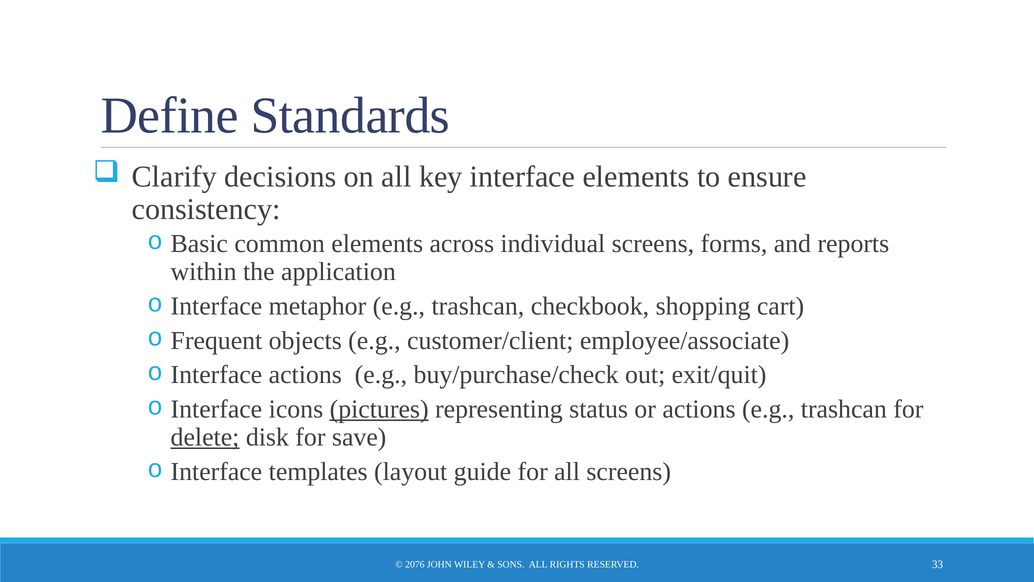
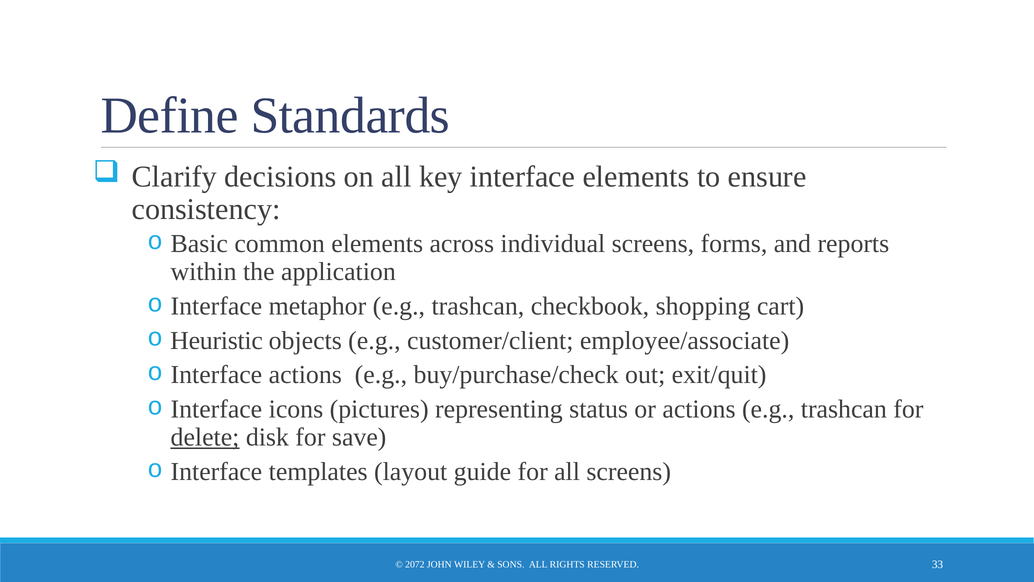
Frequent: Frequent -> Heuristic
pictures underline: present -> none
2076: 2076 -> 2072
